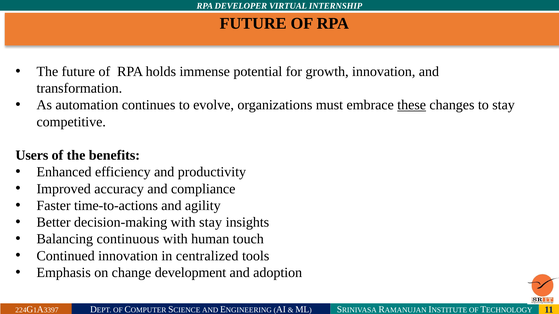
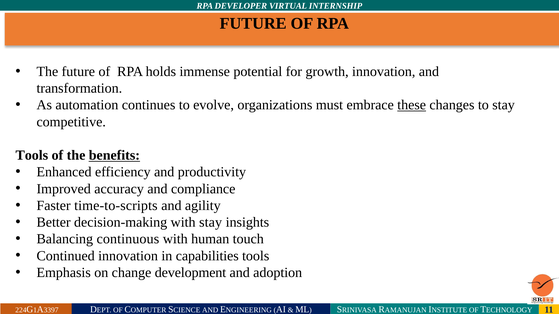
Users at (32, 156): Users -> Tools
benefits underline: none -> present
time-to-actions: time-to-actions -> time-to-scripts
centralized: centralized -> capabilities
